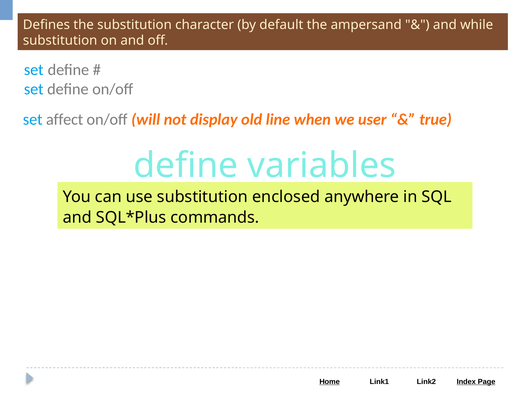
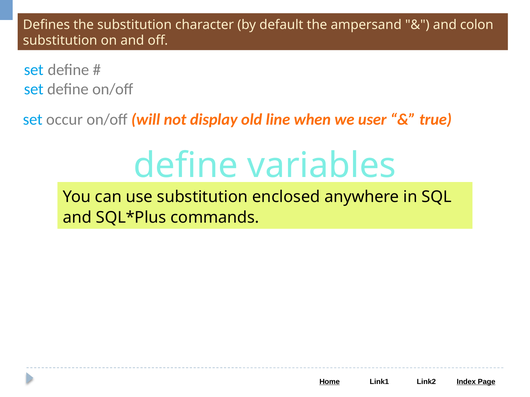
while: while -> colon
affect: affect -> occur
